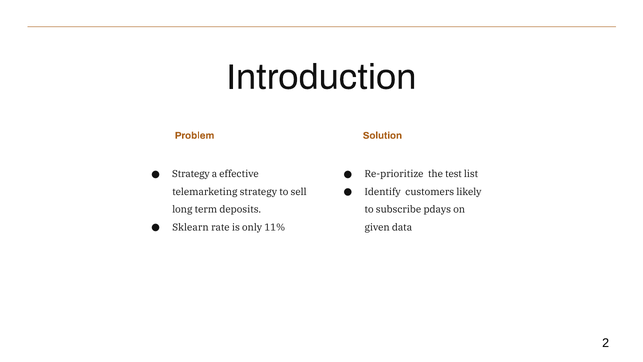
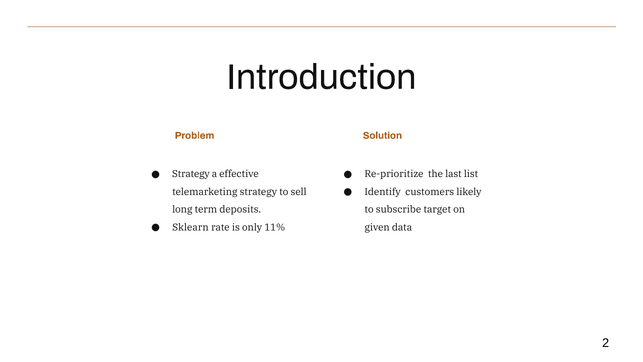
test: test -> last
pdays: pdays -> target
